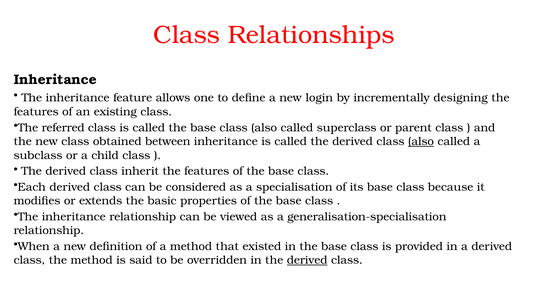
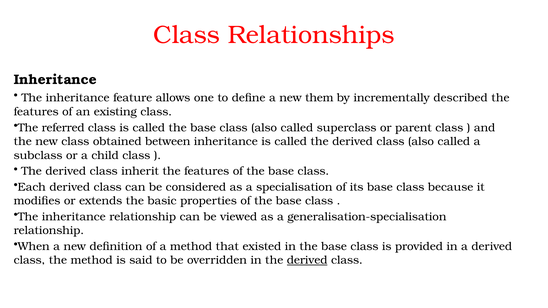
login: login -> them
designing: designing -> described
also at (421, 142) underline: present -> none
